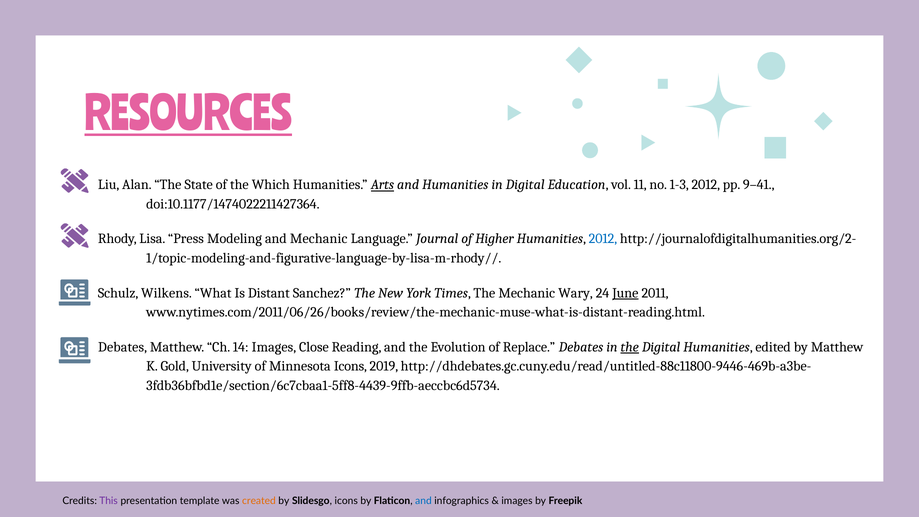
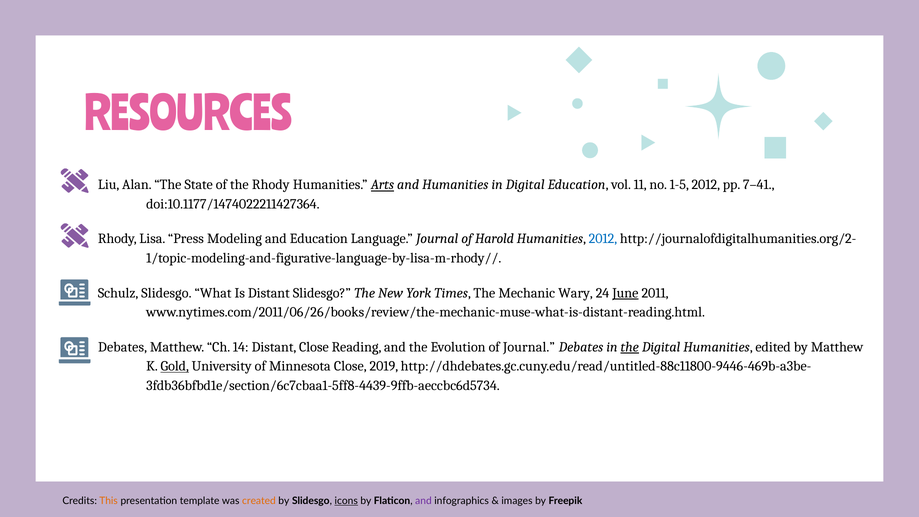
RESOURCES underline: present -> none
the Which: Which -> Rhody
1-3: 1-3 -> 1-5
9–41: 9–41 -> 7–41
and Mechanic: Mechanic -> Education
Higher: Higher -> Harold
Schulz Wilkens: Wilkens -> Slidesgo
Distant Sanchez: Sanchez -> Slidesgo
14 Images: Images -> Distant
of Replace: Replace -> Journal
Gold underline: none -> present
Minnesota Icons: Icons -> Close
This colour: purple -> orange
icons at (346, 501) underline: none -> present
and at (423, 501) colour: blue -> purple
